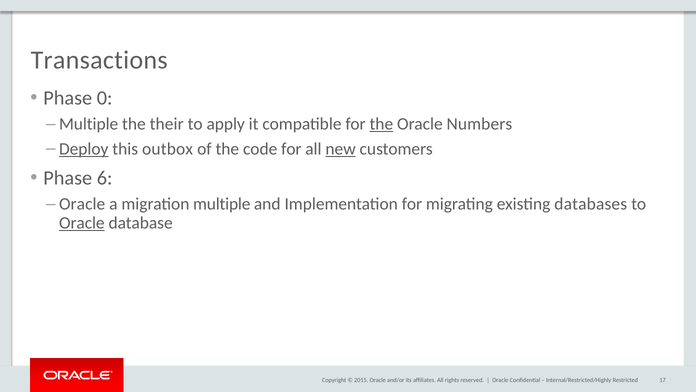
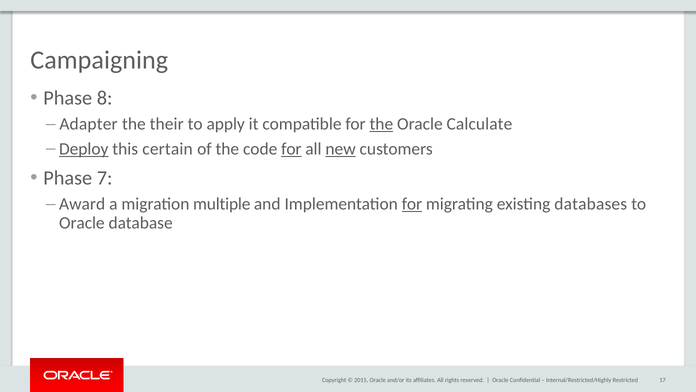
Transactions: Transactions -> Campaigning
0: 0 -> 8
Multiple at (89, 124): Multiple -> Adapter
Numbers: Numbers -> Calculate
outbox: outbox -> certain
for at (291, 149) underline: none -> present
6: 6 -> 7
Oracle at (82, 204): Oracle -> Award
for at (412, 204) underline: none -> present
Oracle at (82, 223) underline: present -> none
